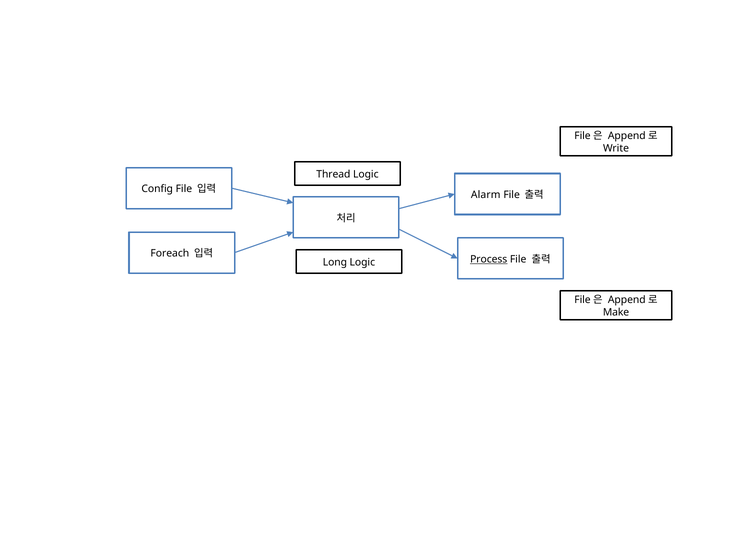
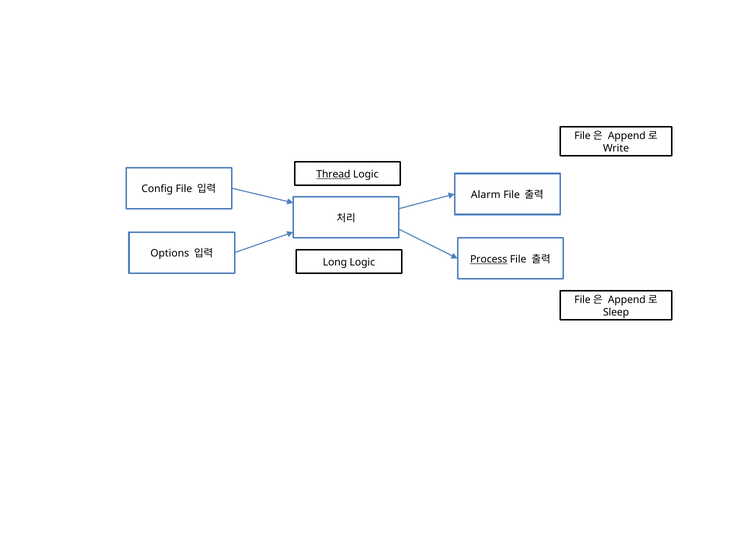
Thread underline: none -> present
Foreach: Foreach -> Options
Make: Make -> Sleep
